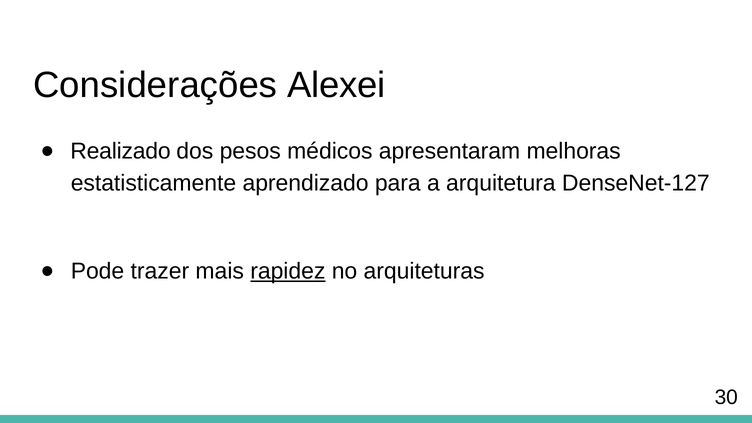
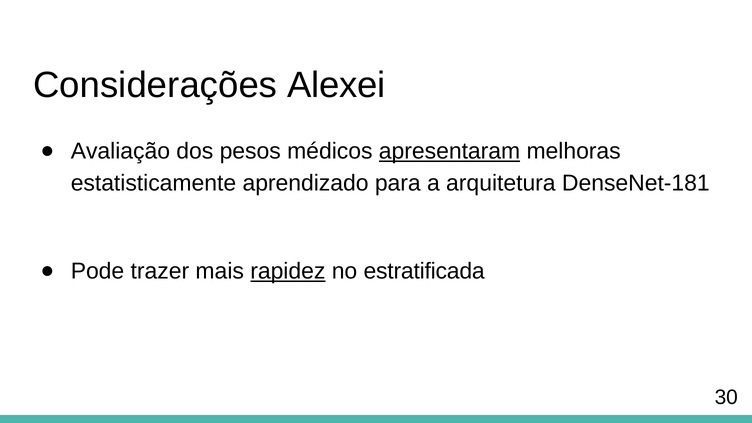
Realizado: Realizado -> Avaliação
apresentaram underline: none -> present
DenseNet-127: DenseNet-127 -> DenseNet-181
arquiteturas: arquiteturas -> estratificada
